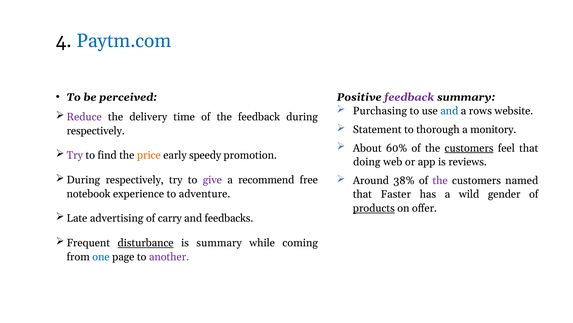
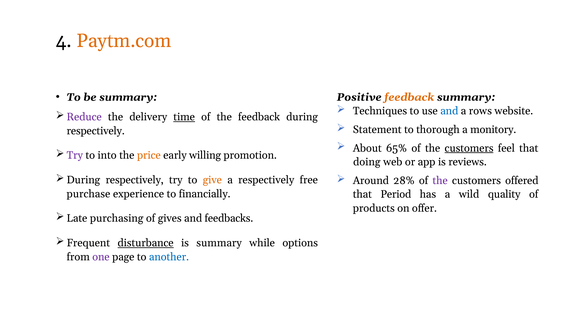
Paytm.com colour: blue -> orange
be perceived: perceived -> summary
feedback at (409, 97) colour: purple -> orange
Purchasing: Purchasing -> Techniques
time underline: none -> present
60%: 60% -> 65%
find: find -> into
speedy: speedy -> willing
give colour: purple -> orange
a recommend: recommend -> respectively
38%: 38% -> 28%
named: named -> offered
notebook: notebook -> purchase
adventure: adventure -> financially
Faster: Faster -> Period
gender: gender -> quality
products underline: present -> none
advertising: advertising -> purchasing
carry: carry -> gives
coming: coming -> options
one colour: blue -> purple
another colour: purple -> blue
